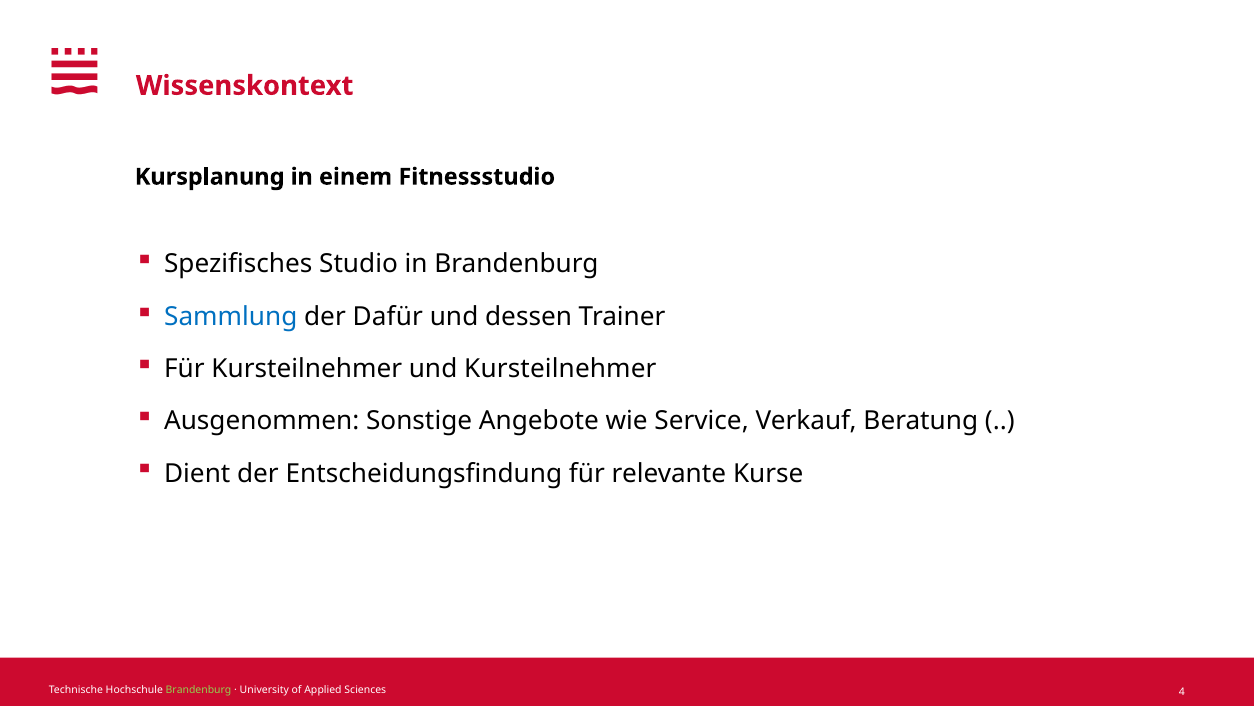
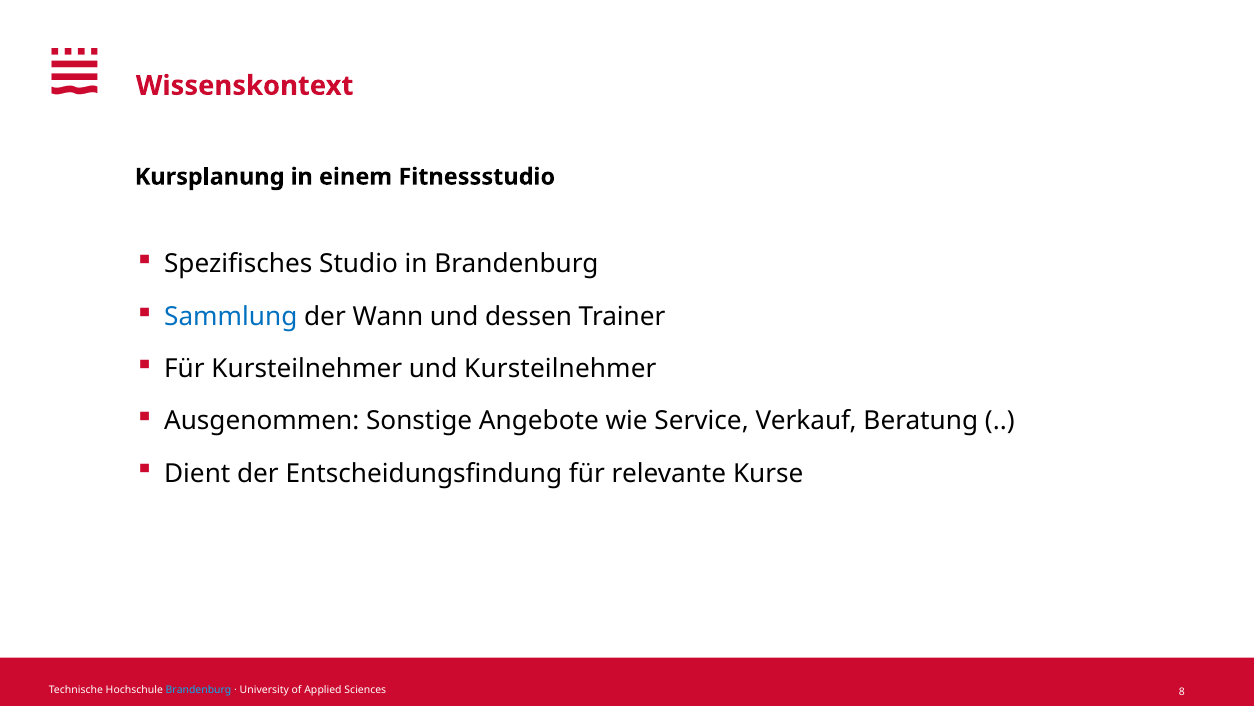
Dafür: Dafür -> Wann
Brandenburg at (199, 690) colour: light green -> light blue
4: 4 -> 8
